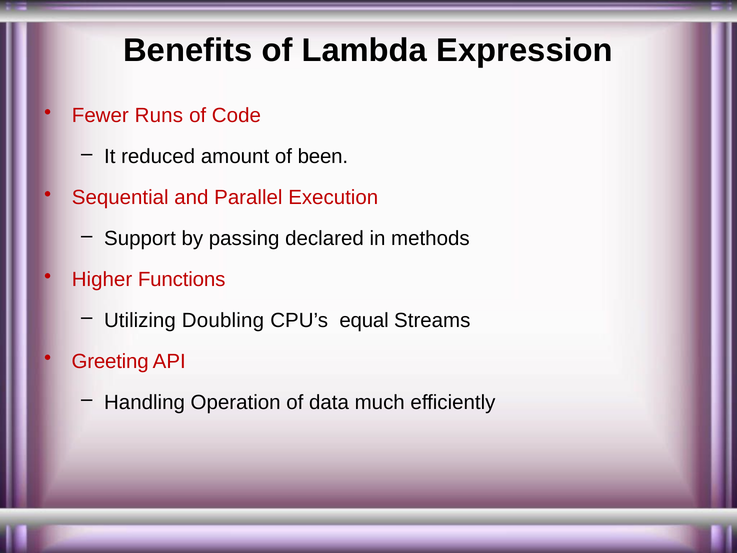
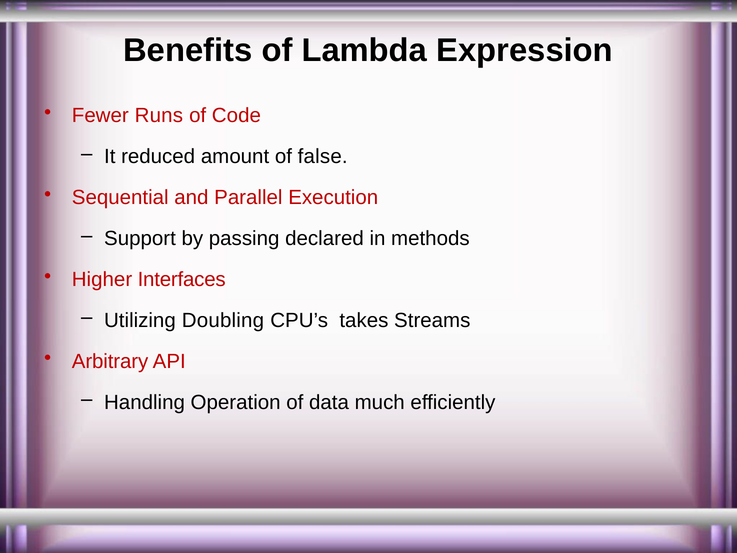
been: been -> false
Functions: Functions -> Interfaces
equal: equal -> takes
Greeting: Greeting -> Arbitrary
